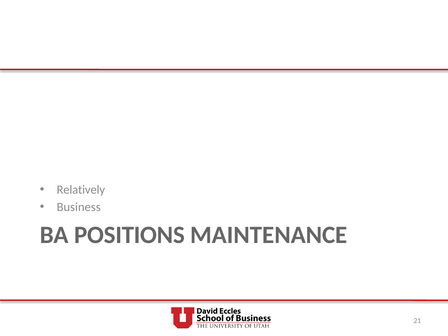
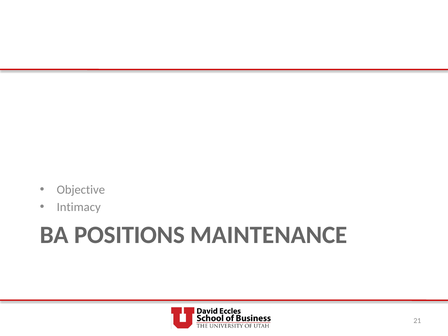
Relatively: Relatively -> Objective
Business: Business -> Intimacy
